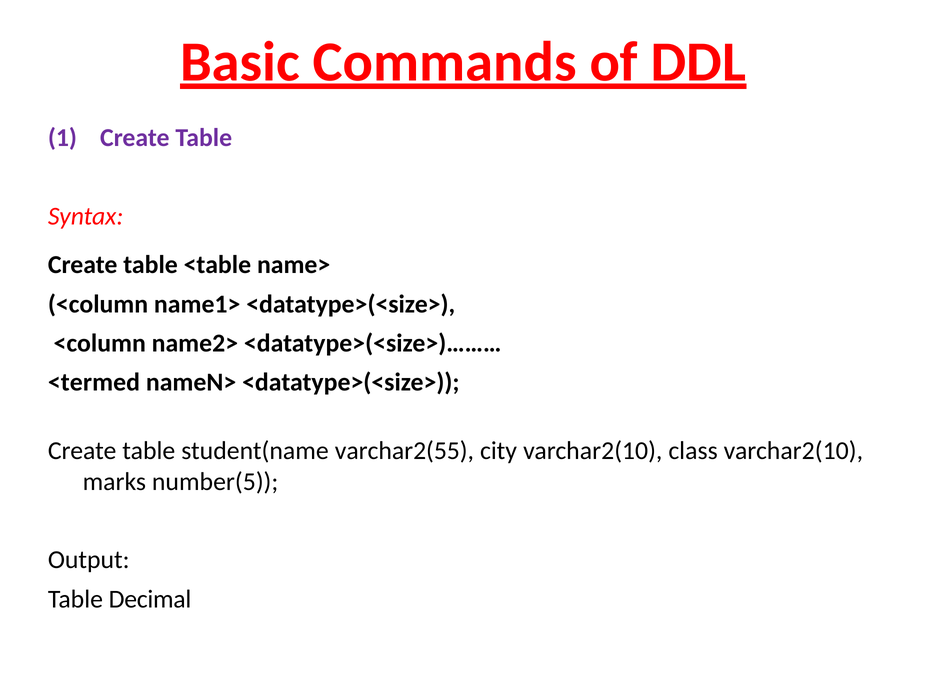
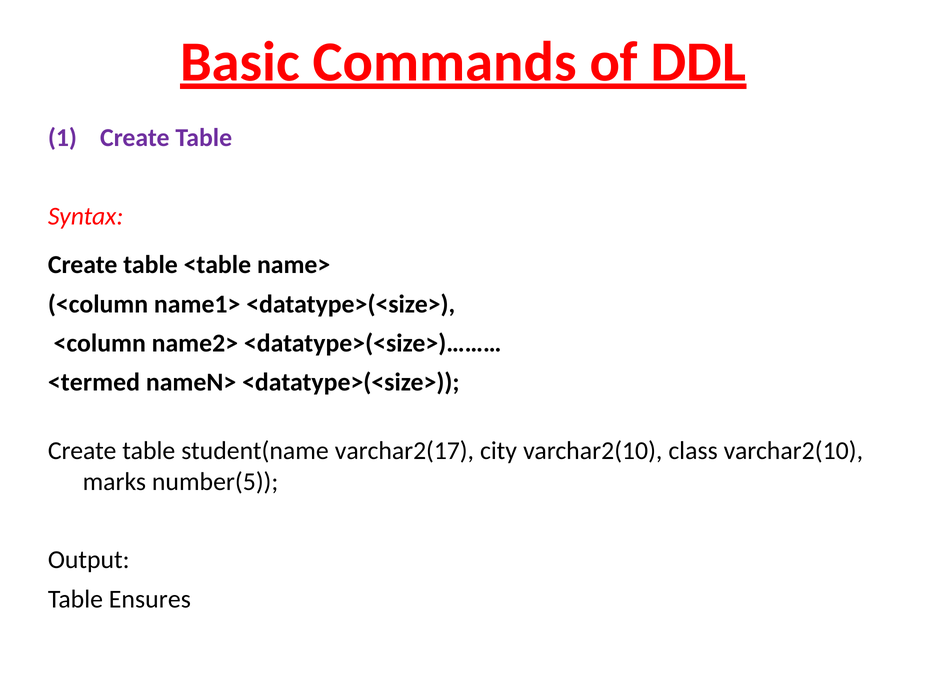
varchar2(55: varchar2(55 -> varchar2(17
Decimal: Decimal -> Ensures
